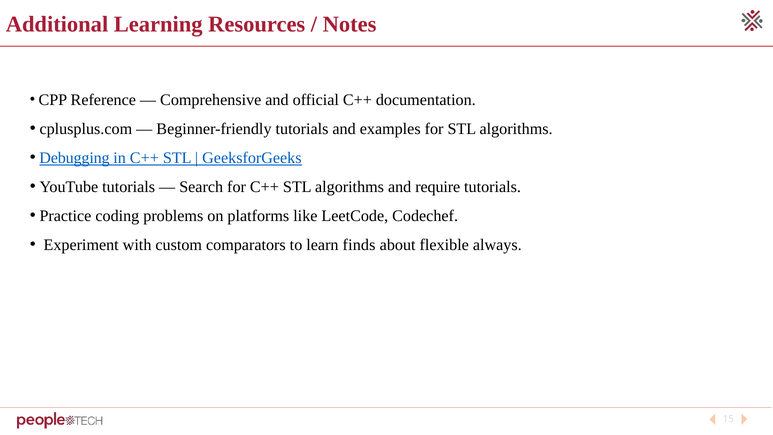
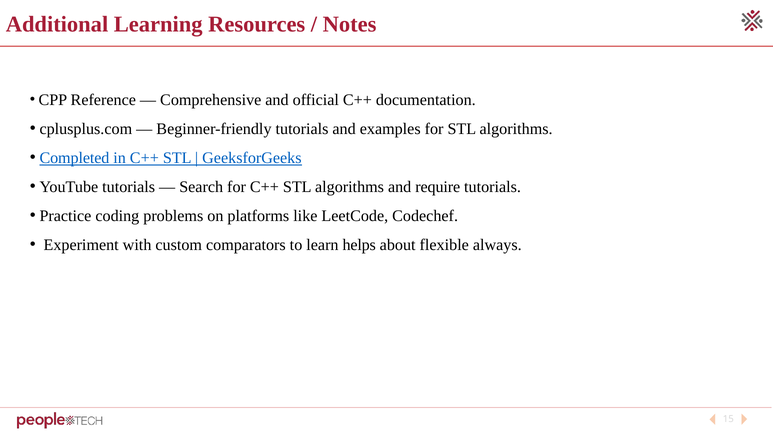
Debugging: Debugging -> Completed
finds: finds -> helps
